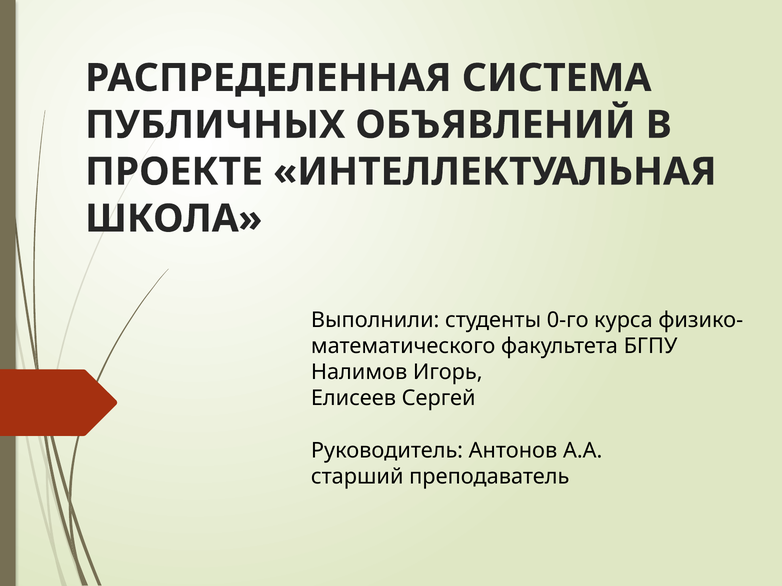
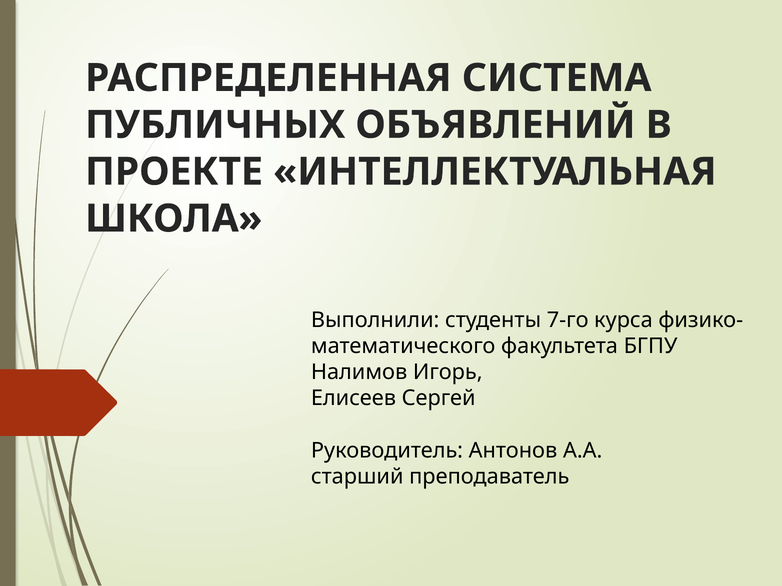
0-го: 0-го -> 7-го
